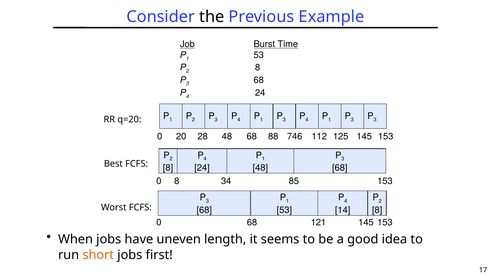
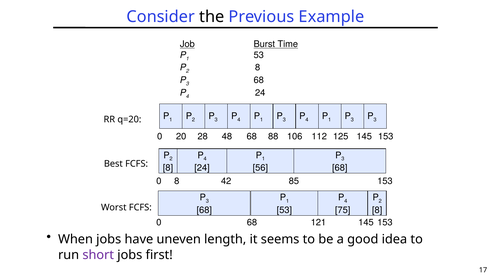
746: 746 -> 106
48 at (260, 168): 48 -> 56
34: 34 -> 42
14: 14 -> 75
short colour: orange -> purple
